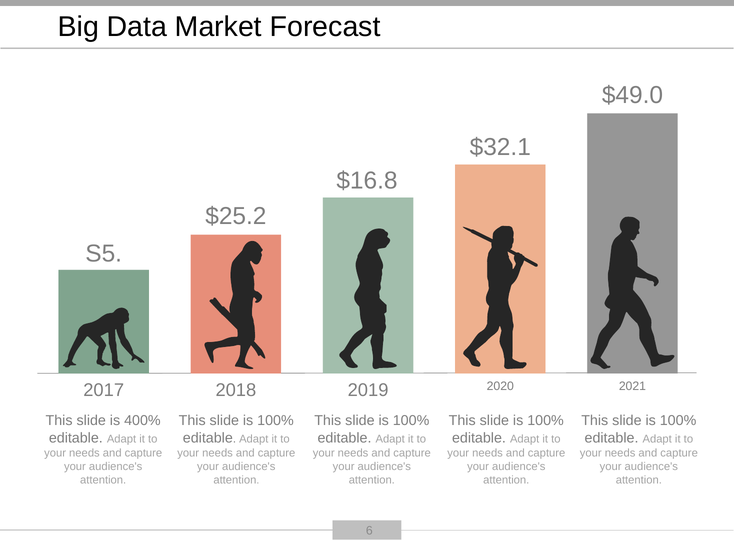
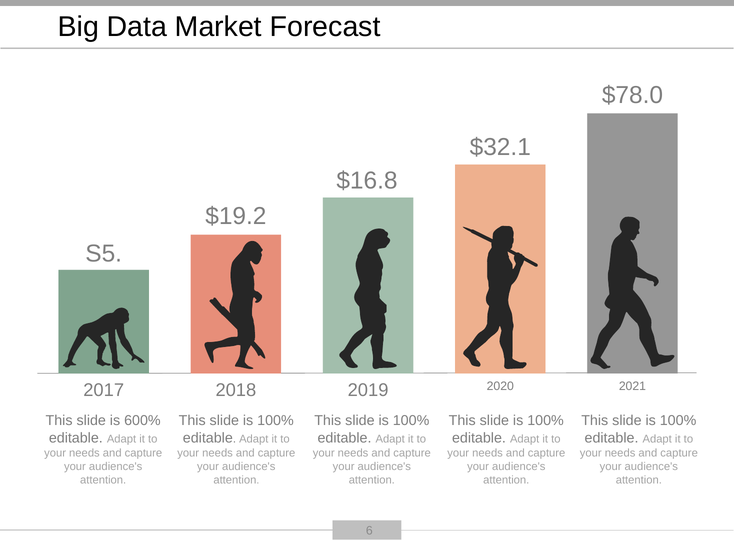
$49.0: $49.0 -> $78.0
$25.2: $25.2 -> $19.2
400%: 400% -> 600%
